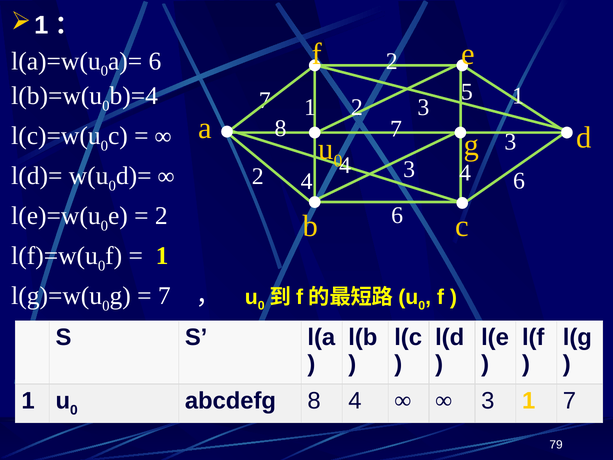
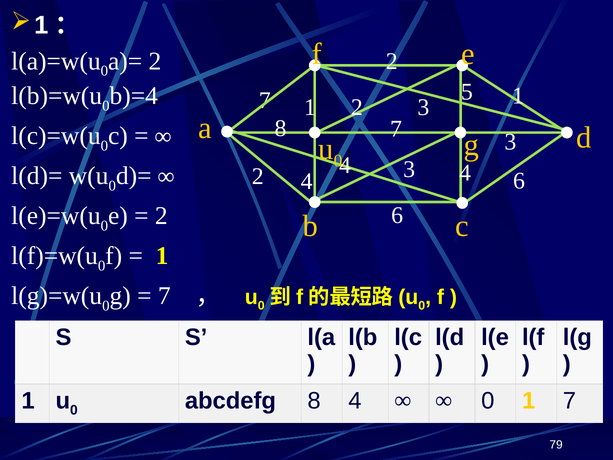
6 at (155, 61): 6 -> 2
3 at (488, 401): 3 -> 0
